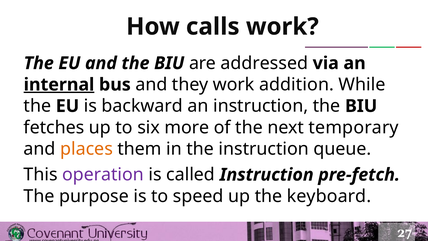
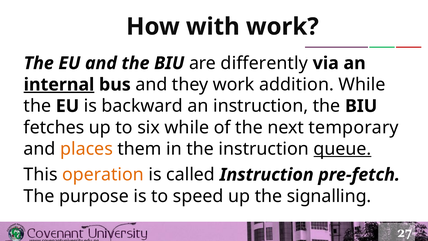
calls: calls -> with
addressed: addressed -> differently
six more: more -> while
queue underline: none -> present
operation colour: purple -> orange
keyboard: keyboard -> signalling
